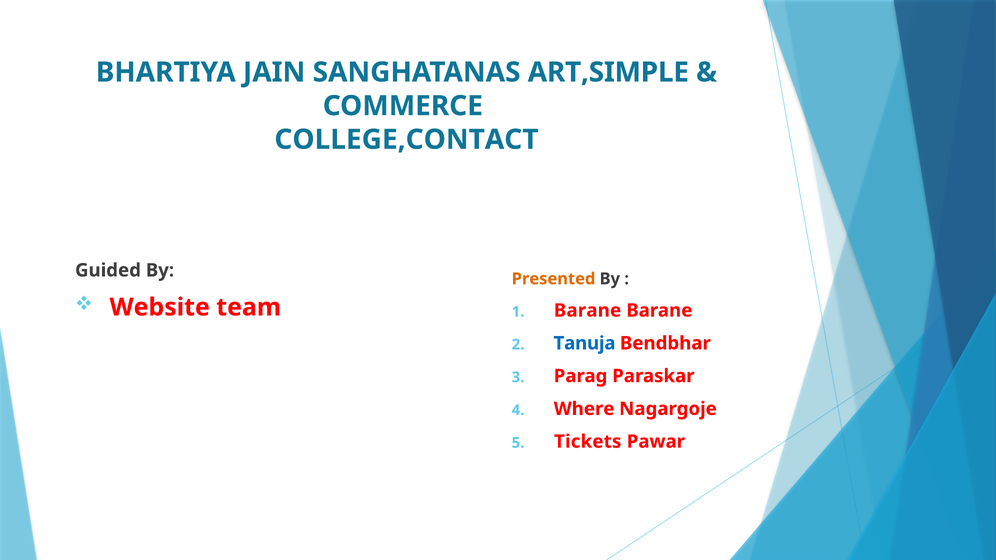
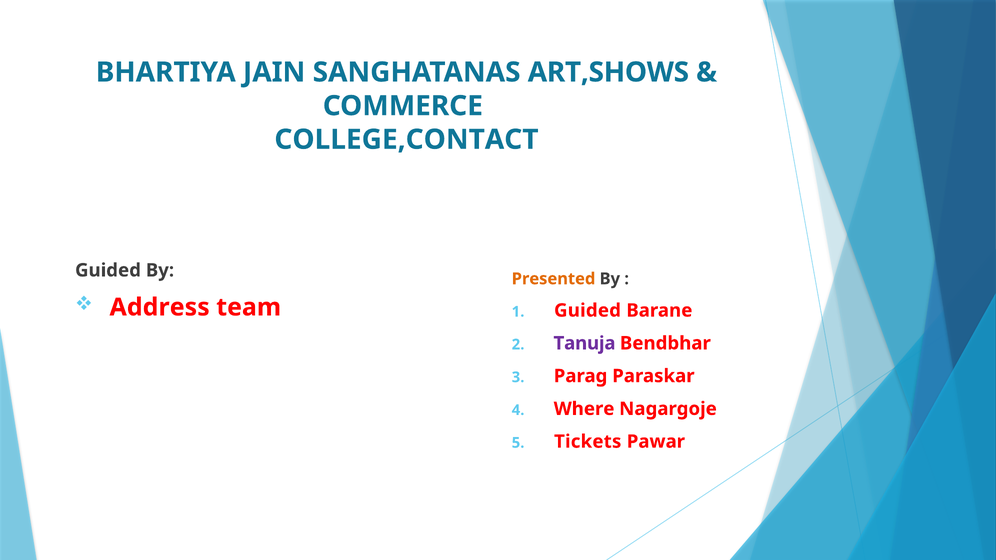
ART,SIMPLE: ART,SIMPLE -> ART,SHOWS
Website: Website -> Address
Barane at (588, 311): Barane -> Guided
Tanuja colour: blue -> purple
